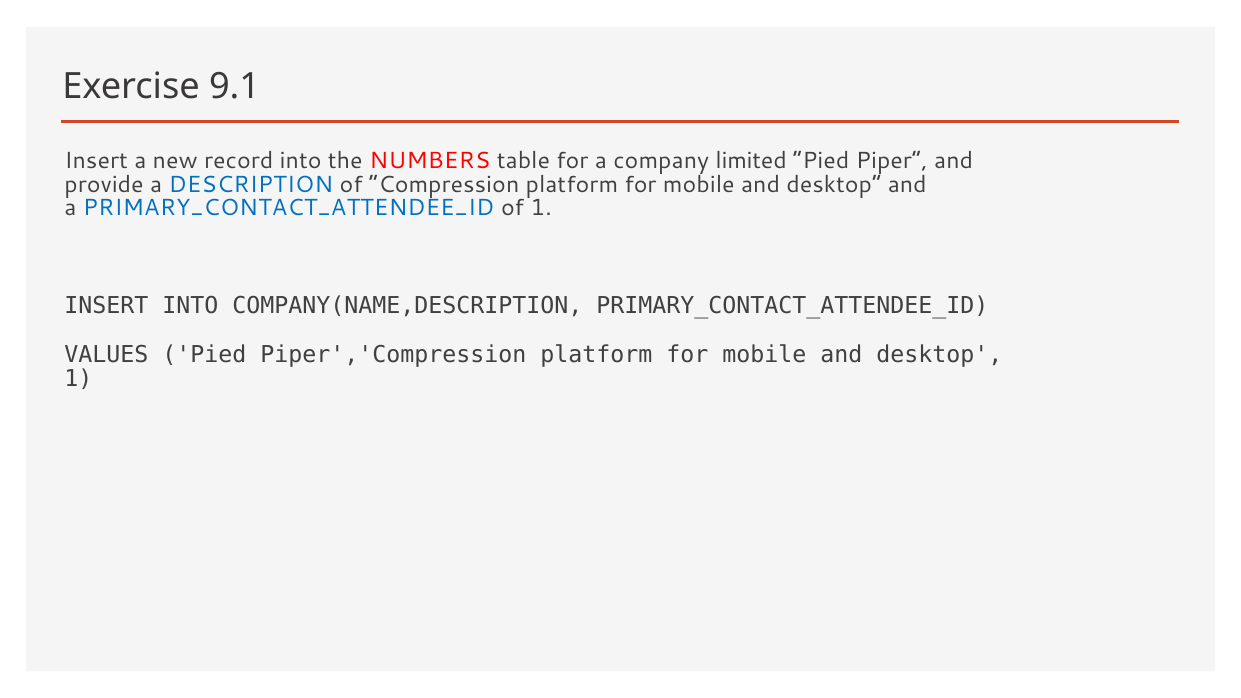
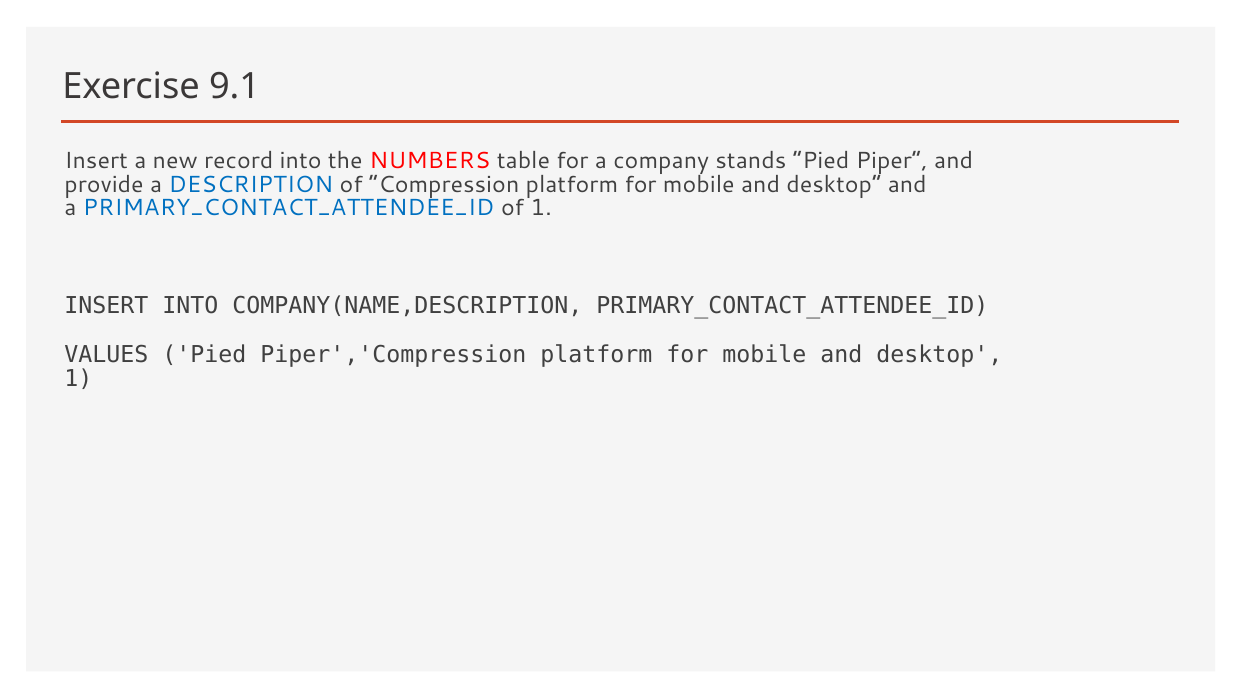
limited: limited -> stands
